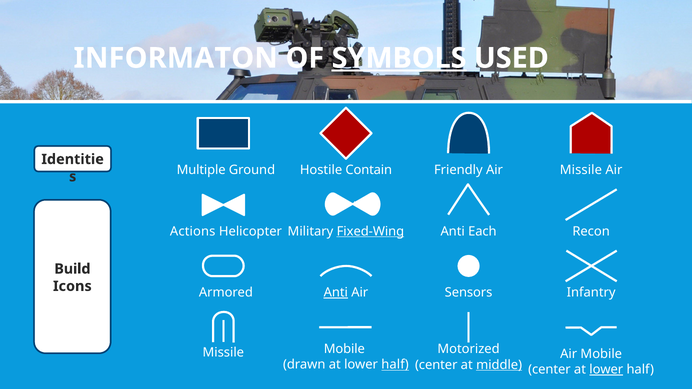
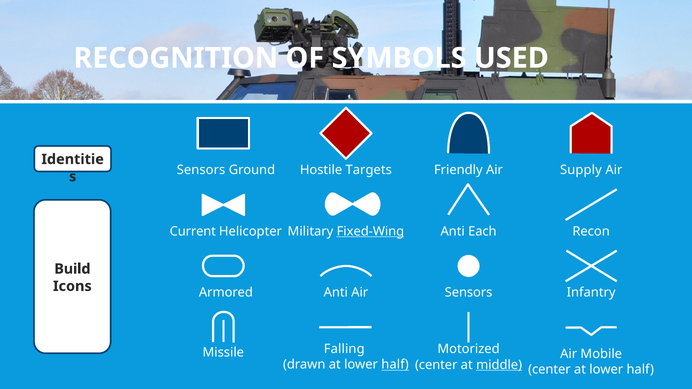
INFORMATON: INFORMATON -> RECOGNITION
SYMBOLS underline: present -> none
Multiple at (201, 170): Multiple -> Sensors
Contain: Contain -> Targets
Air Missile: Missile -> Supply
Actions: Actions -> Current
Anti at (336, 293) underline: present -> none
Missile Mobile: Mobile -> Falling
lower at (606, 370) underline: present -> none
